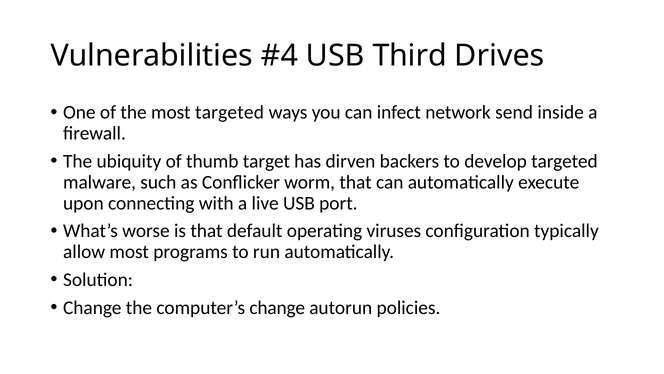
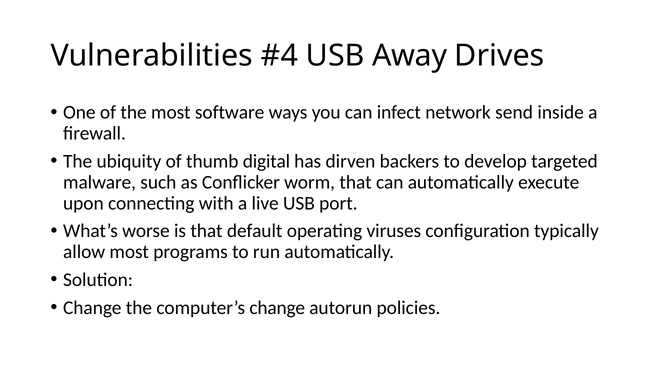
Third: Third -> Away
most targeted: targeted -> software
target: target -> digital
